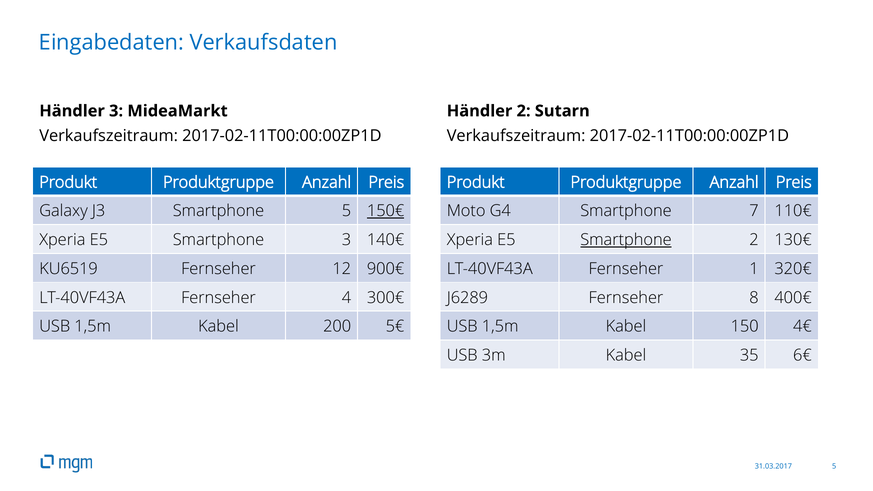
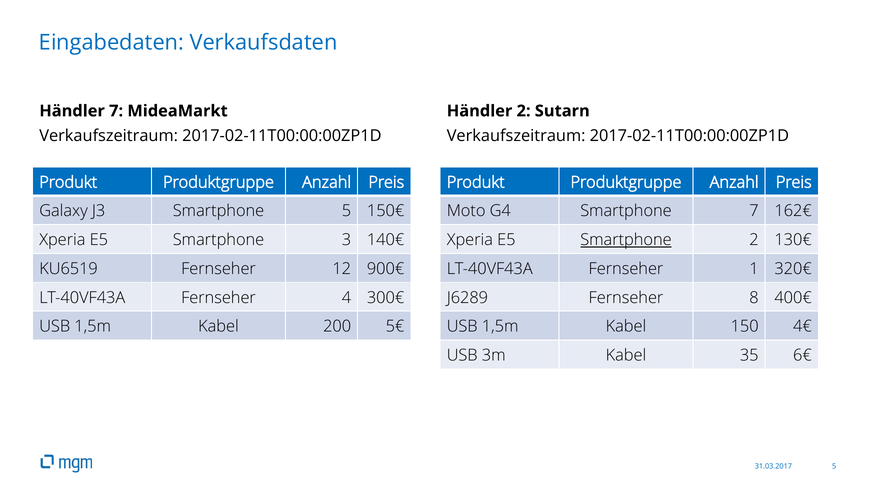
Händler 3: 3 -> 7
150€ underline: present -> none
110€: 110€ -> 162€
